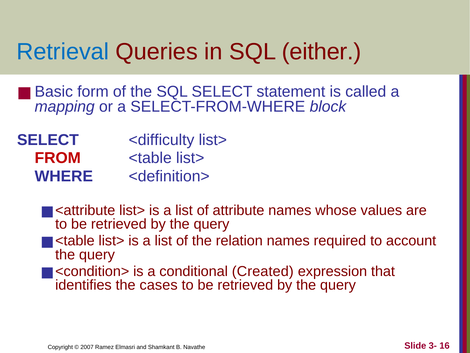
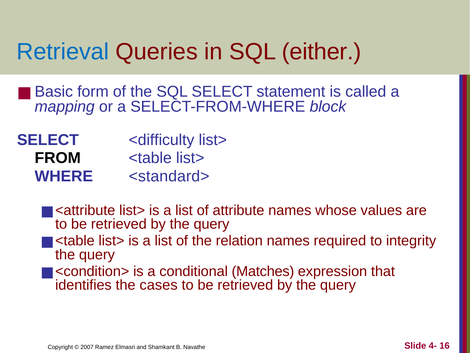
FROM colour: red -> black
<definition>: <definition> -> <standard>
account: account -> integrity
Created: Created -> Matches
3-: 3- -> 4-
